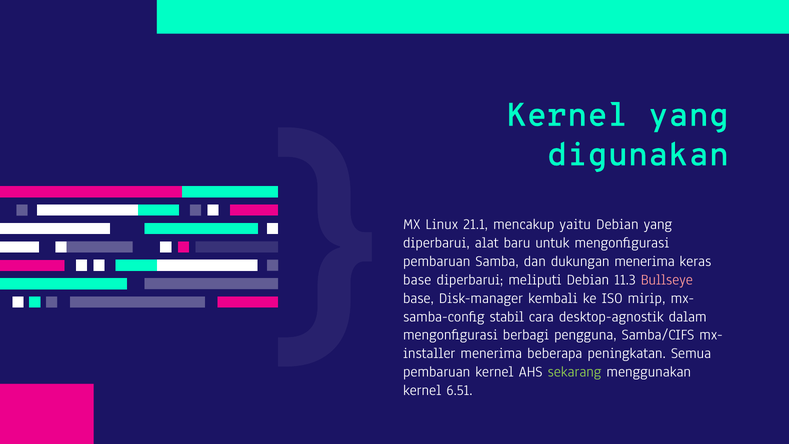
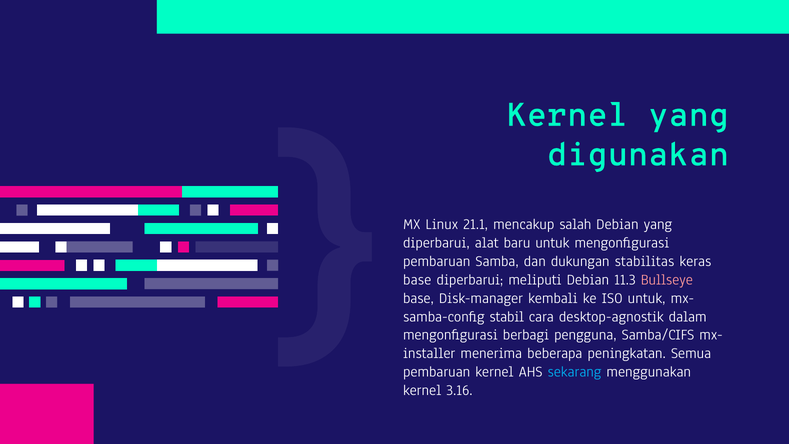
yaitu: yaitu -> salah
dukungan menerima: menerima -> stabilitas
ISO mirip: mirip -> untuk
sekarang colour: light green -> light blue
6.51: 6.51 -> 3.16
